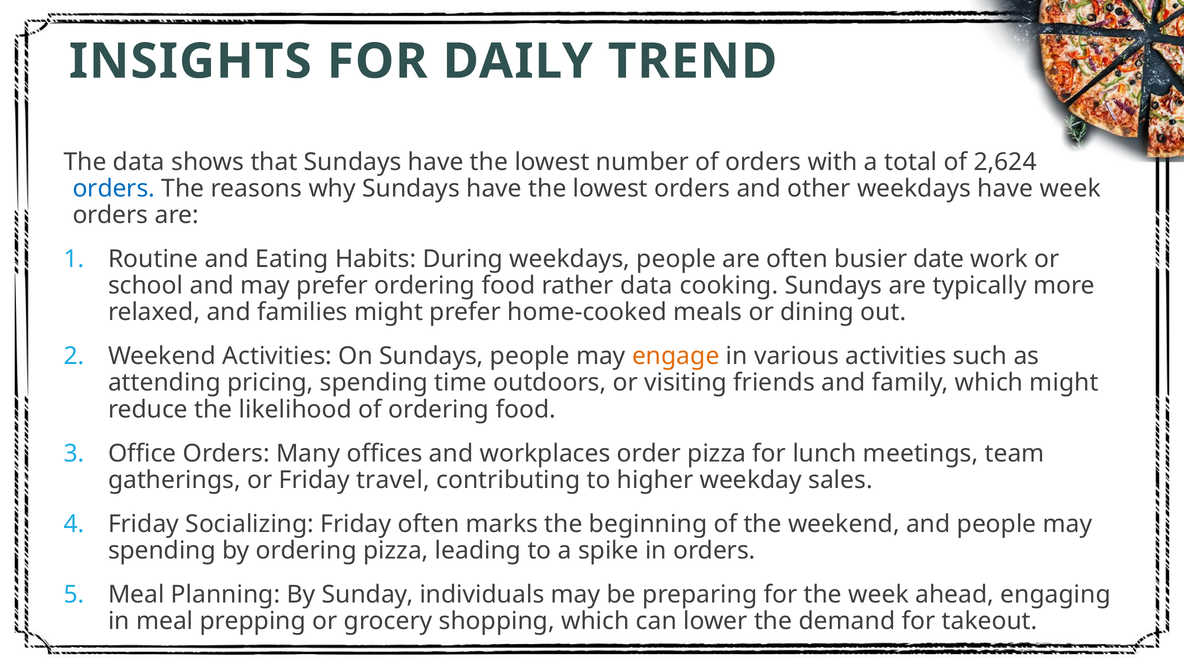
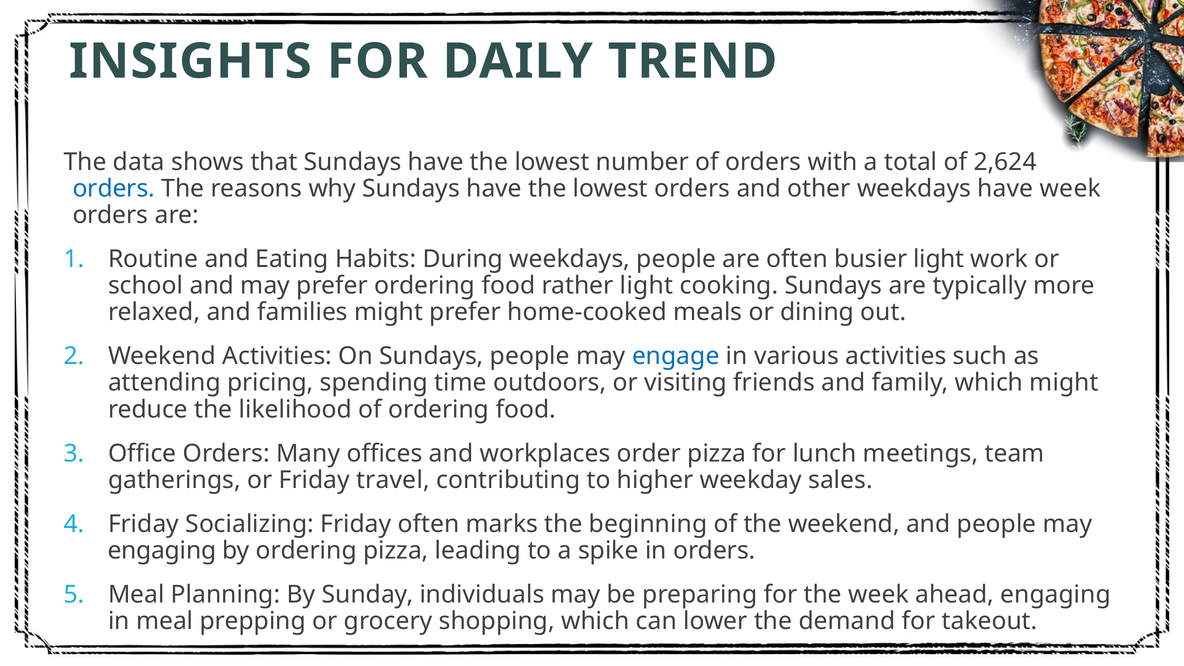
busier date: date -> light
rather data: data -> light
engage colour: orange -> blue
spending at (162, 551): spending -> engaging
